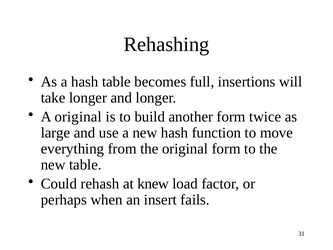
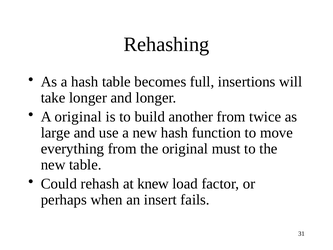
another form: form -> from
original form: form -> must
